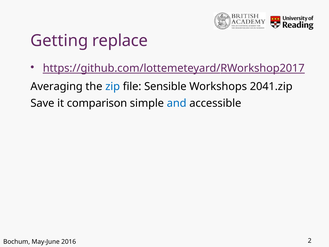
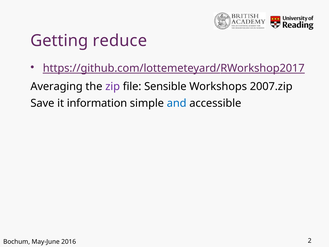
replace: replace -> reduce
zip colour: blue -> purple
2041.zip: 2041.zip -> 2007.zip
comparison: comparison -> information
